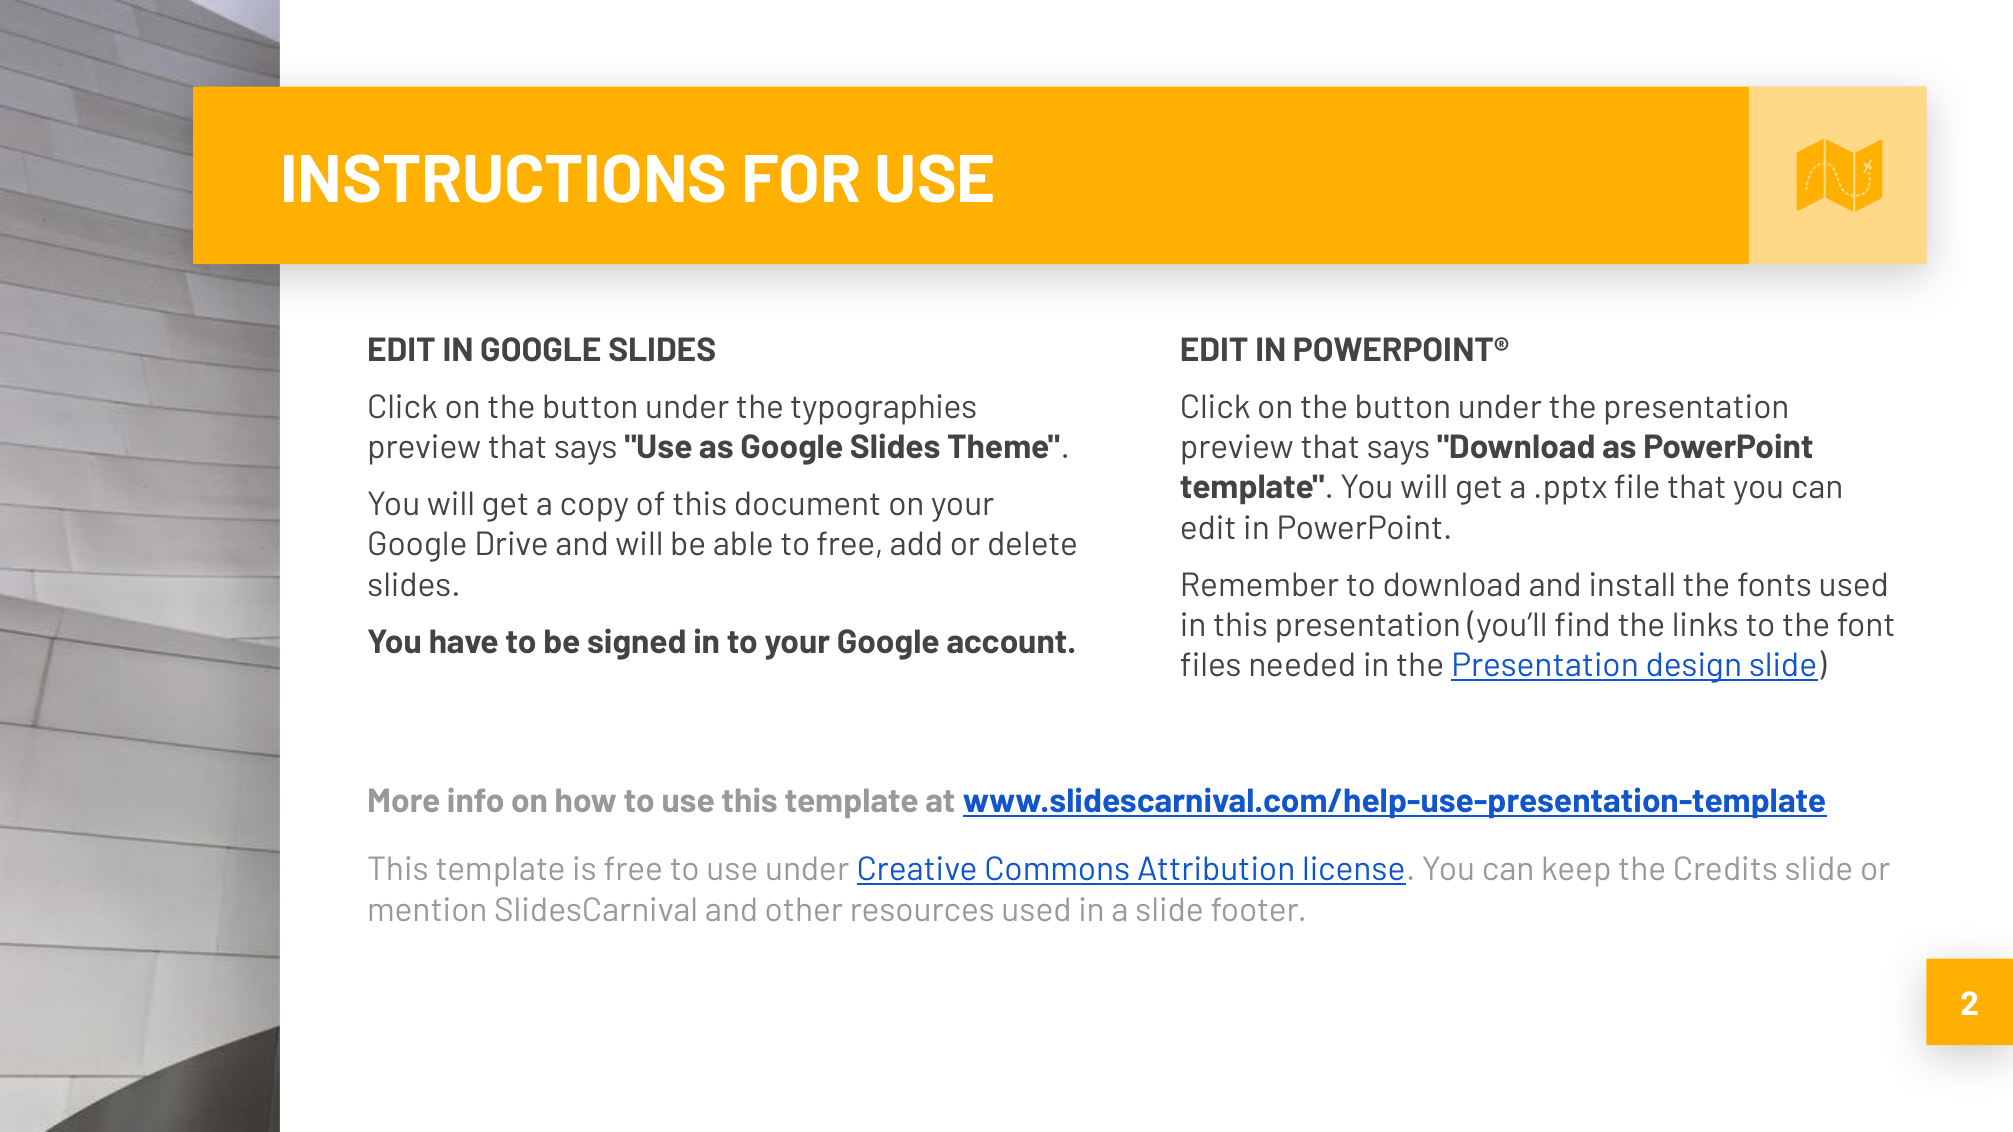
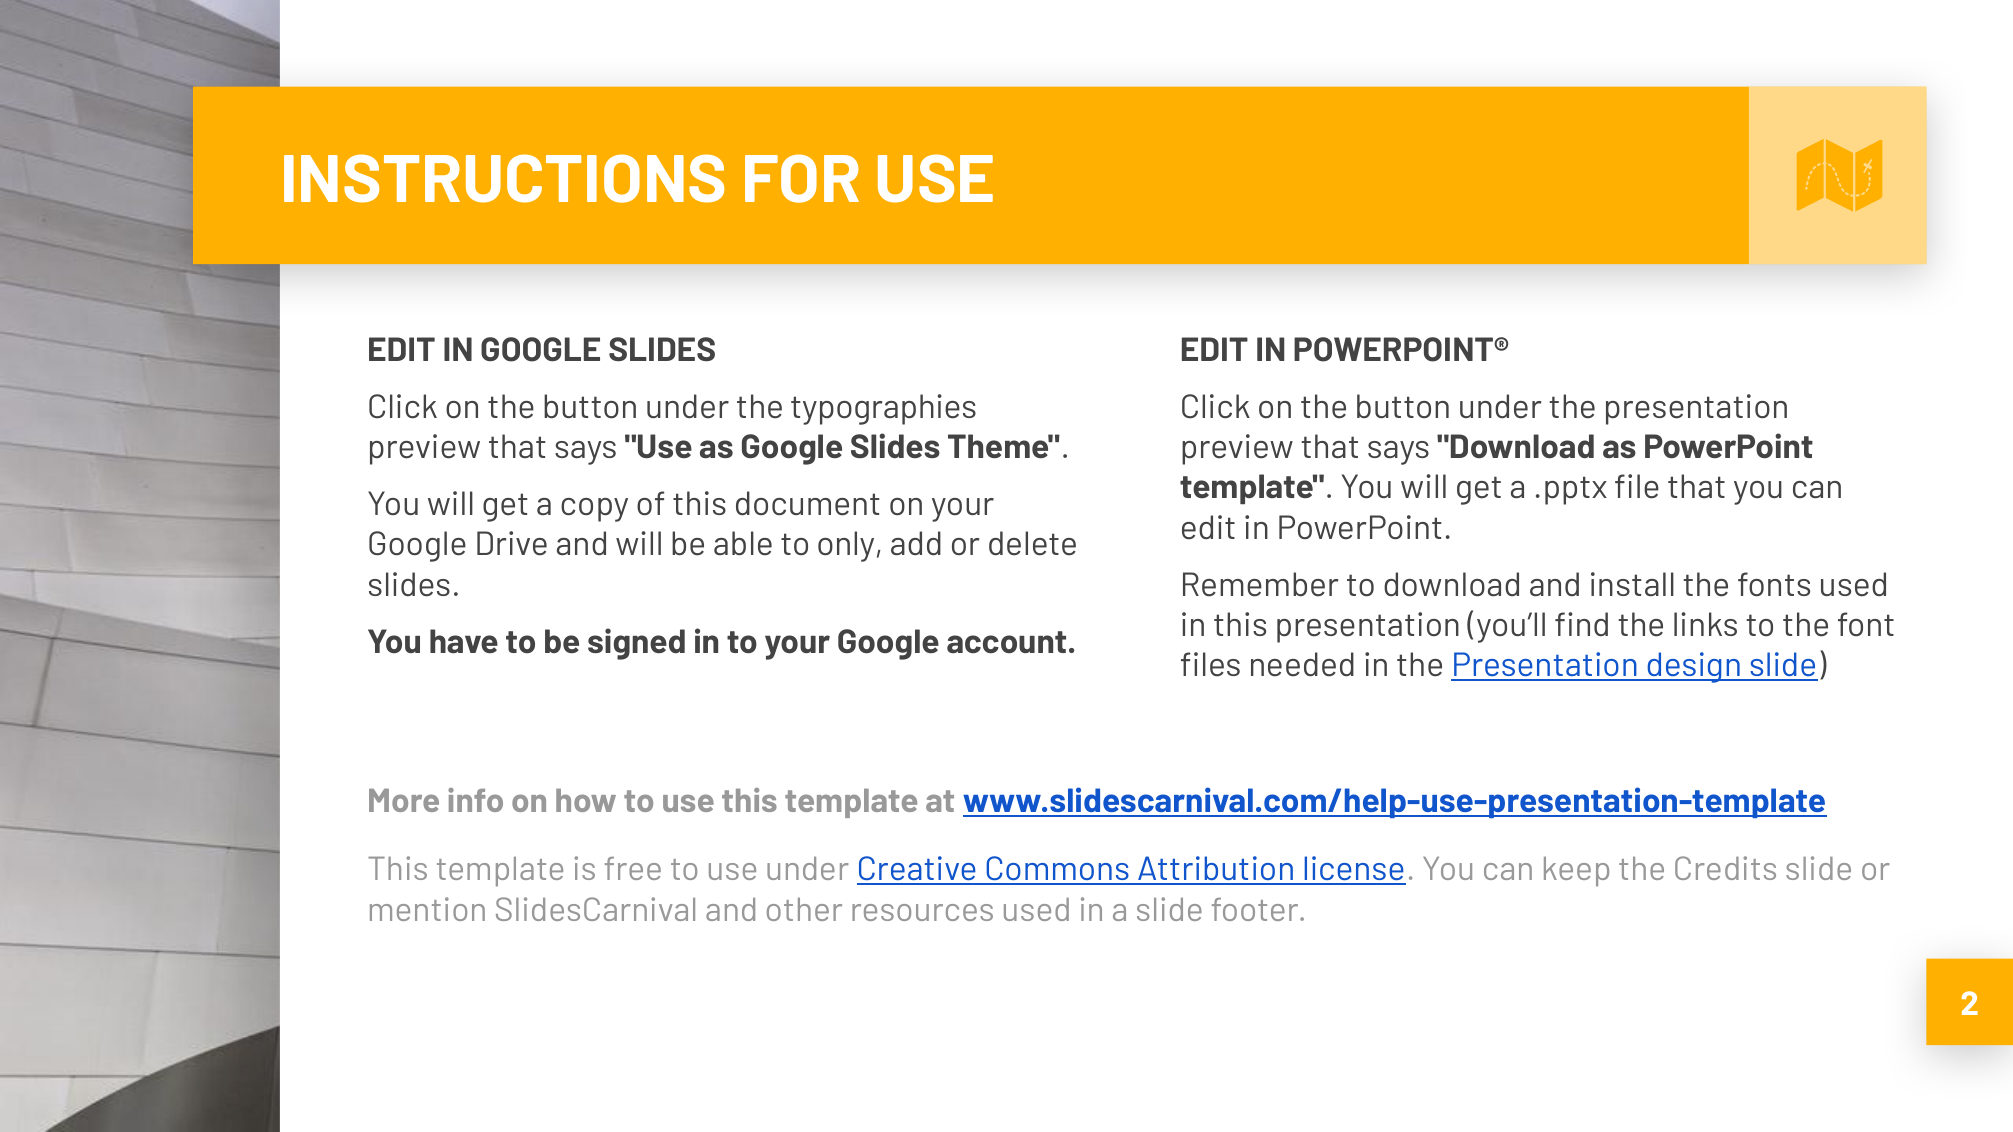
to free: free -> only
